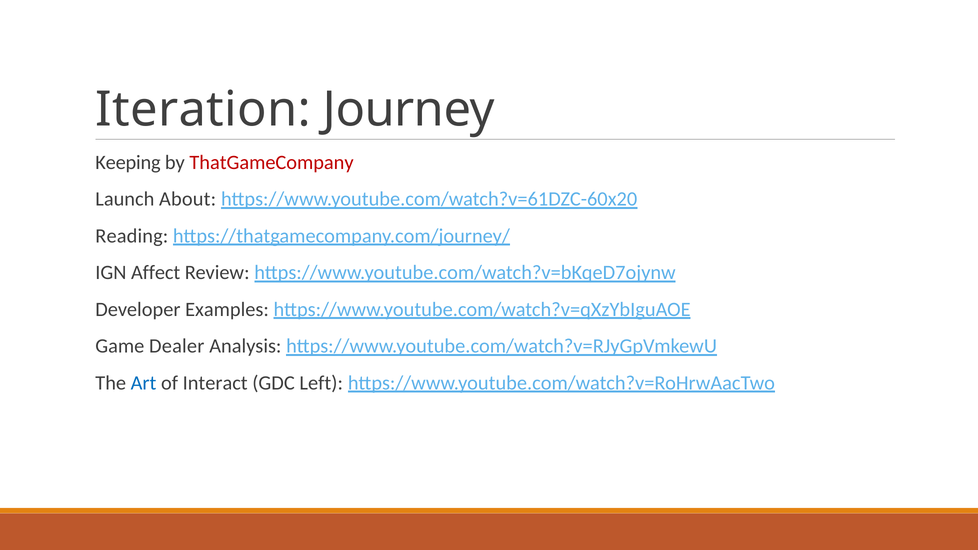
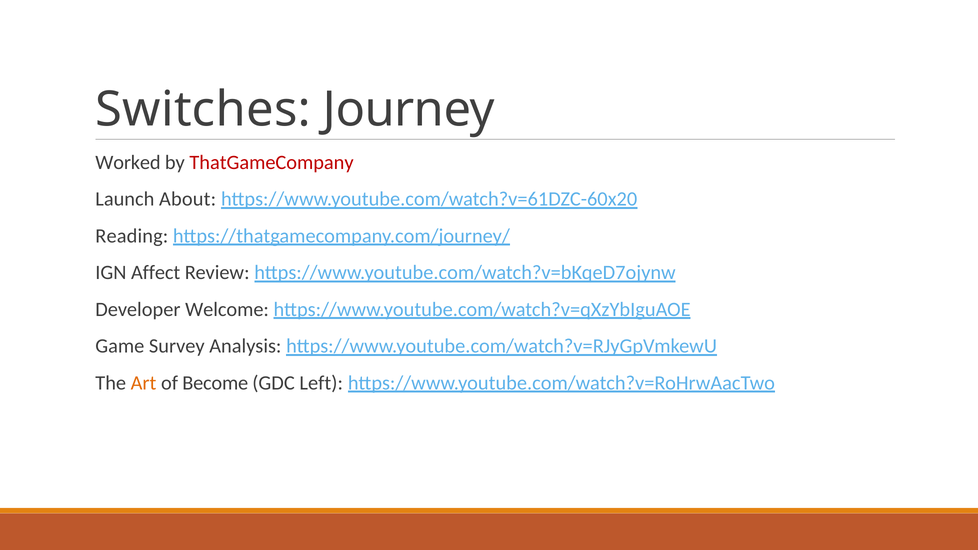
Iteration: Iteration -> Switches
Keeping: Keeping -> Worked
Examples: Examples -> Welcome
Dealer: Dealer -> Survey
Art colour: blue -> orange
Interact: Interact -> Become
